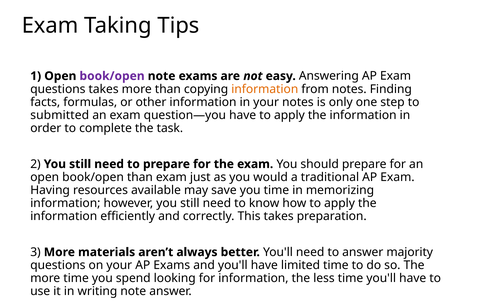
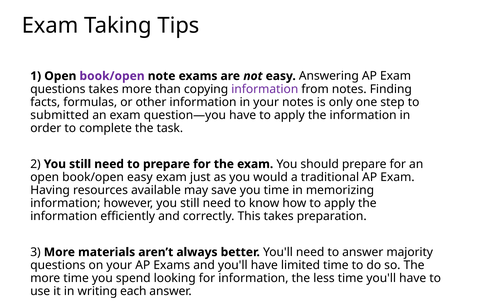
information at (265, 89) colour: orange -> purple
book/open than: than -> easy
writing note: note -> each
